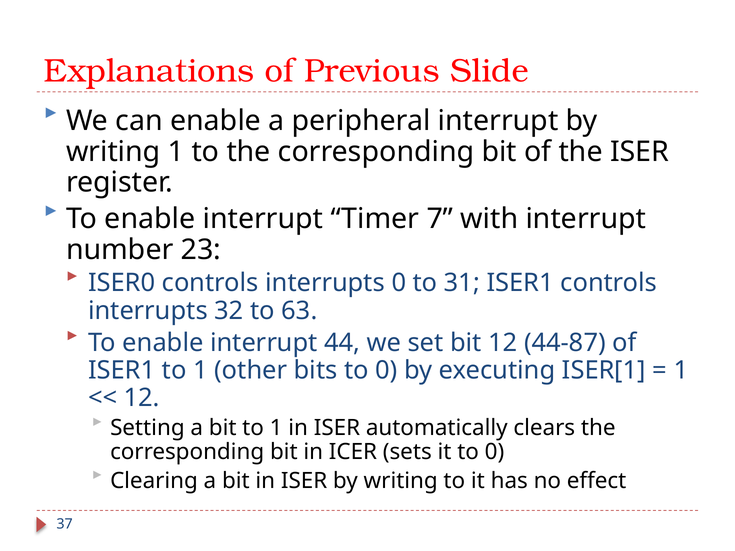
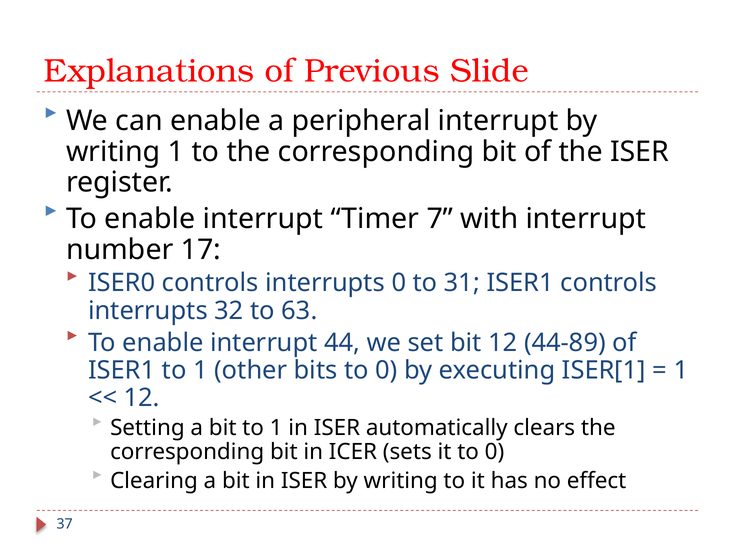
23: 23 -> 17
44-87: 44-87 -> 44-89
